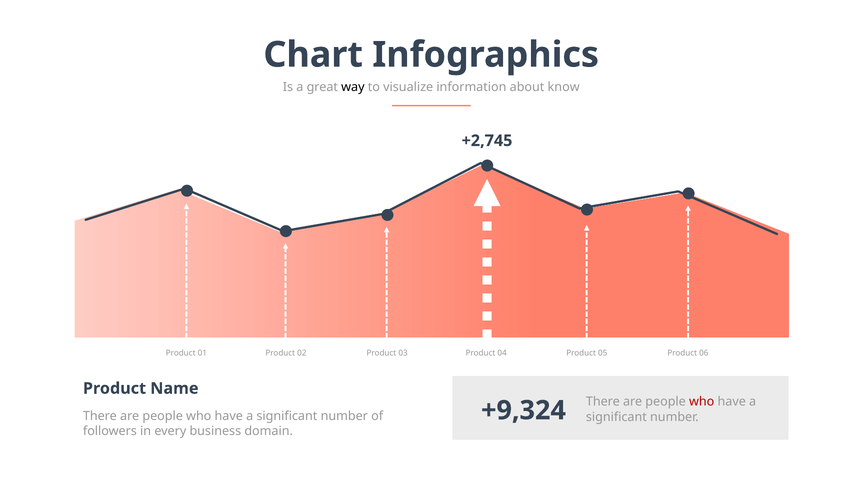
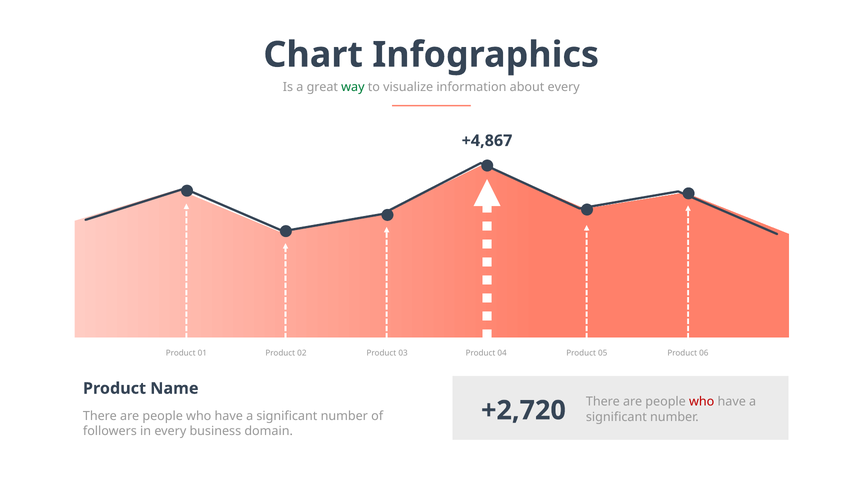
way colour: black -> green
about know: know -> every
+2,745: +2,745 -> +4,867
+9,324: +9,324 -> +2,720
